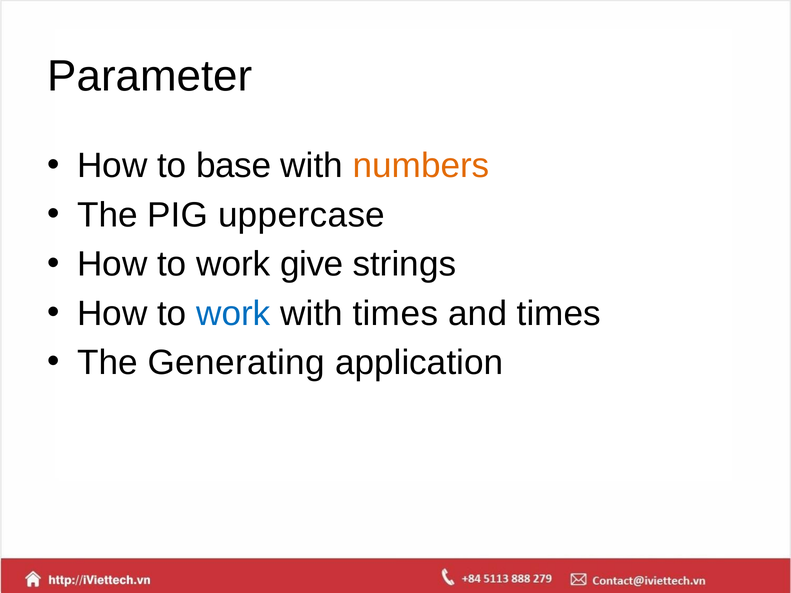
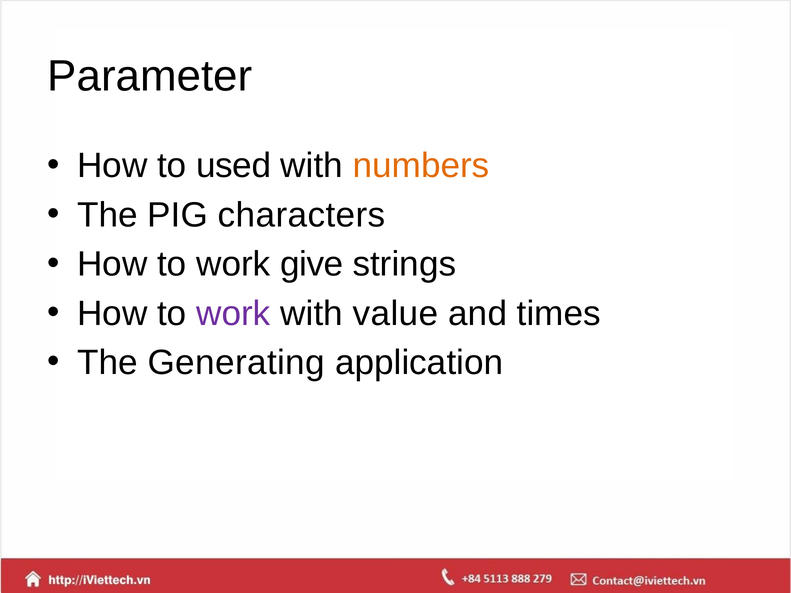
base: base -> used
uppercase: uppercase -> characters
work at (233, 314) colour: blue -> purple
with times: times -> value
